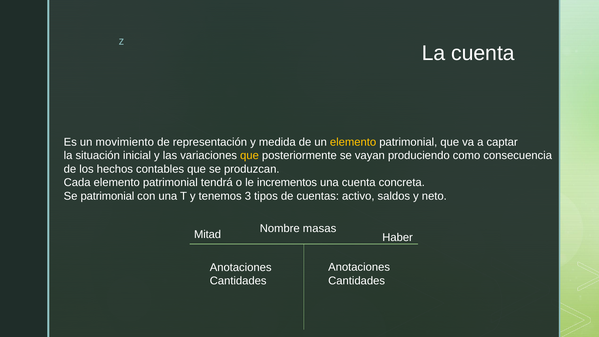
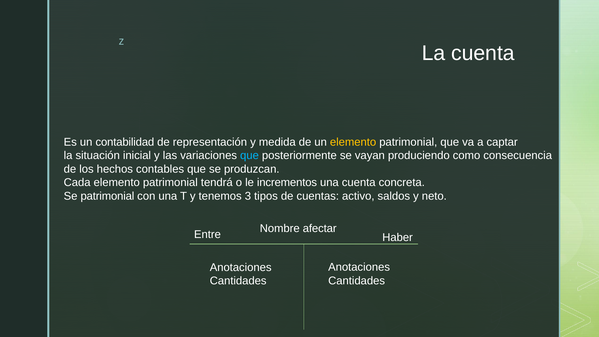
movimiento: movimiento -> contabilidad
que at (250, 155) colour: yellow -> light blue
masas: masas -> afectar
Mitad: Mitad -> Entre
